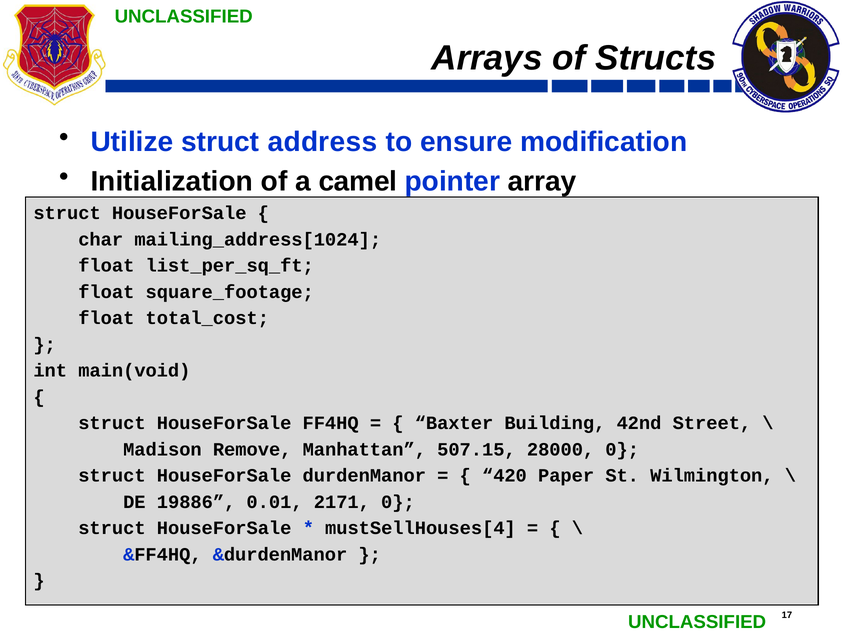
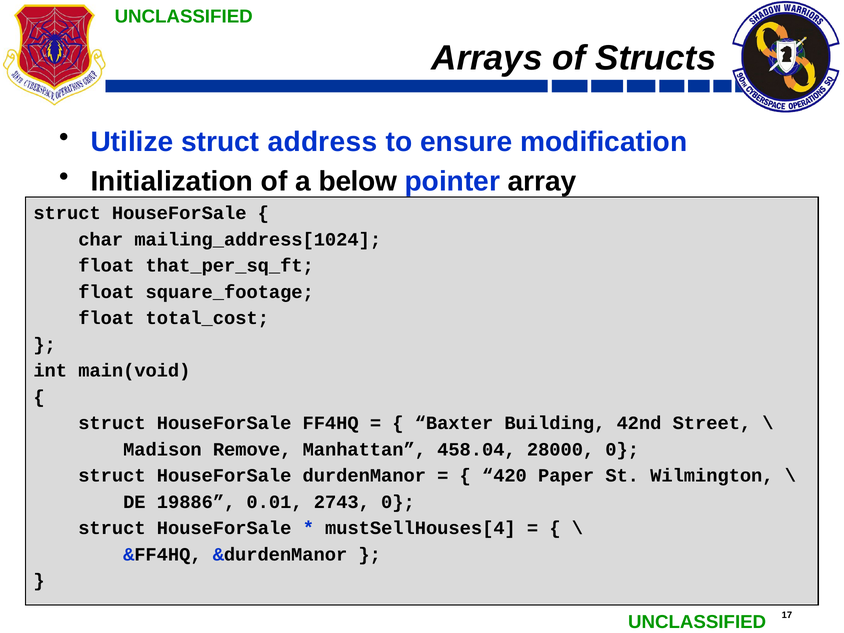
camel: camel -> below
list_per_sq_ft: list_per_sq_ft -> that_per_sq_ft
507.15: 507.15 -> 458.04
2171: 2171 -> 2743
